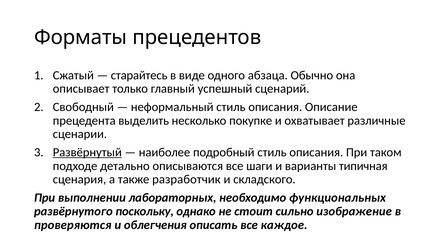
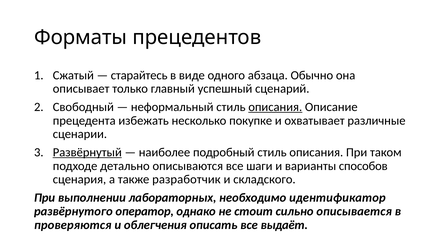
описания at (275, 107) underline: none -> present
выделить: выделить -> избежать
типичная: типичная -> способов
функциональных: функциональных -> идентификатор
поскольку: поскольку -> оператор
изображение: изображение -> описывается
каждое: каждое -> выдаёт
